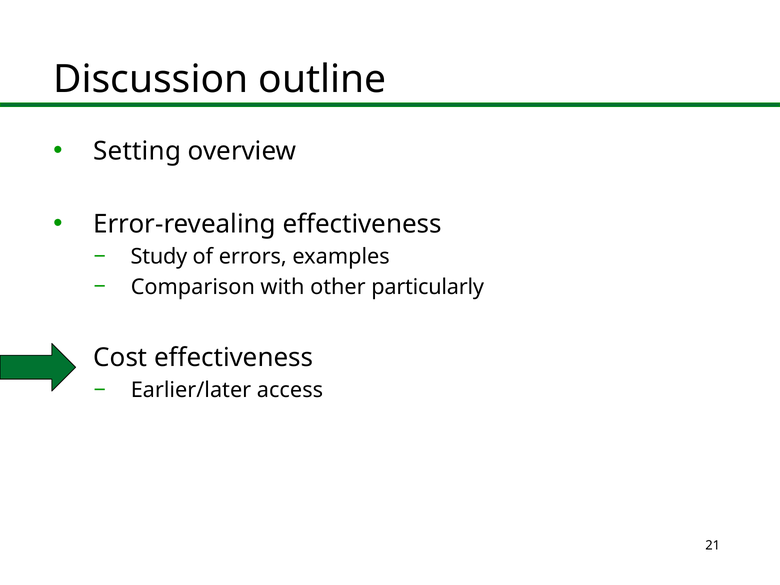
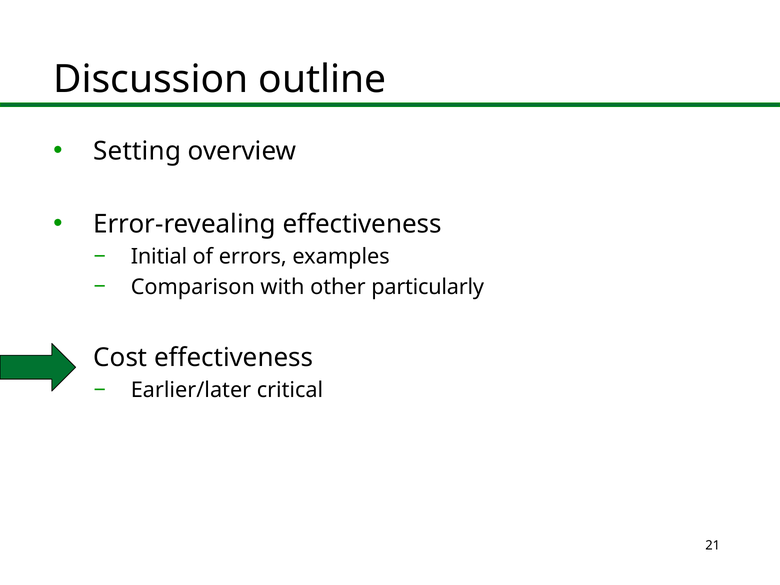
Study: Study -> Initial
access: access -> critical
